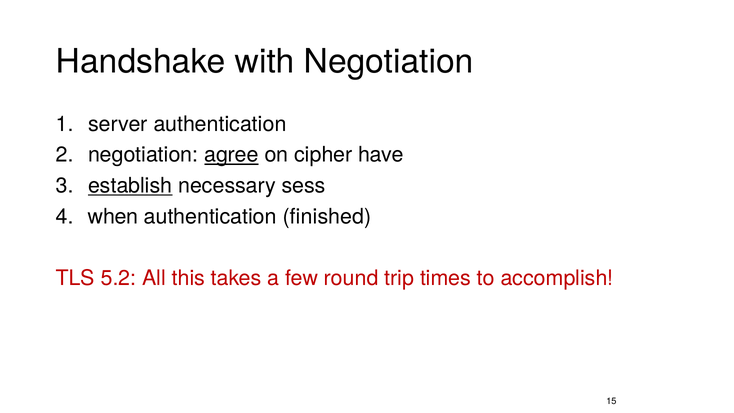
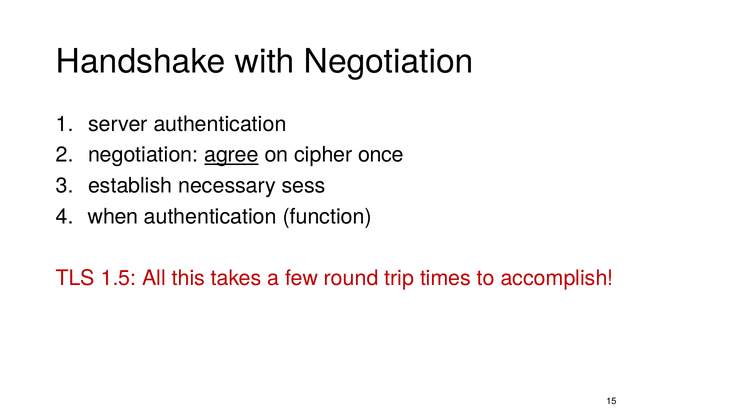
have: have -> once
establish underline: present -> none
finished: finished -> function
5.2: 5.2 -> 1.5
